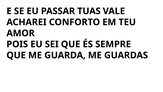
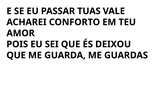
SEMPRE: SEMPRE -> DEIXOU
